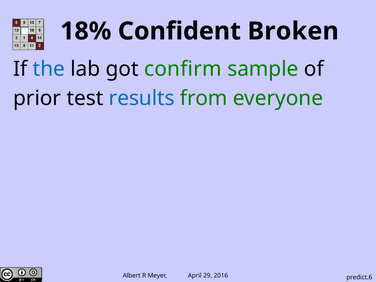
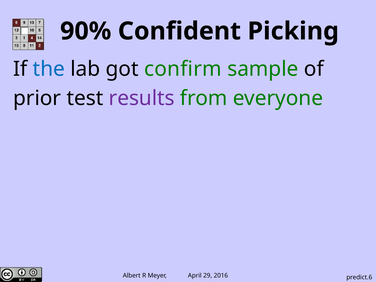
18%: 18% -> 90%
Broken: Broken -> Picking
results colour: blue -> purple
